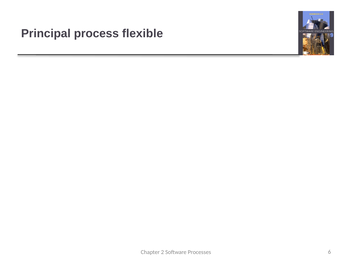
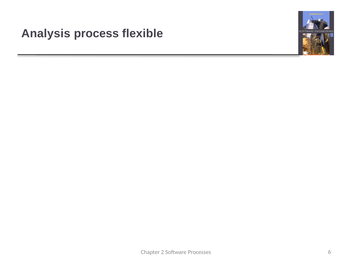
Principal: Principal -> Analysis
